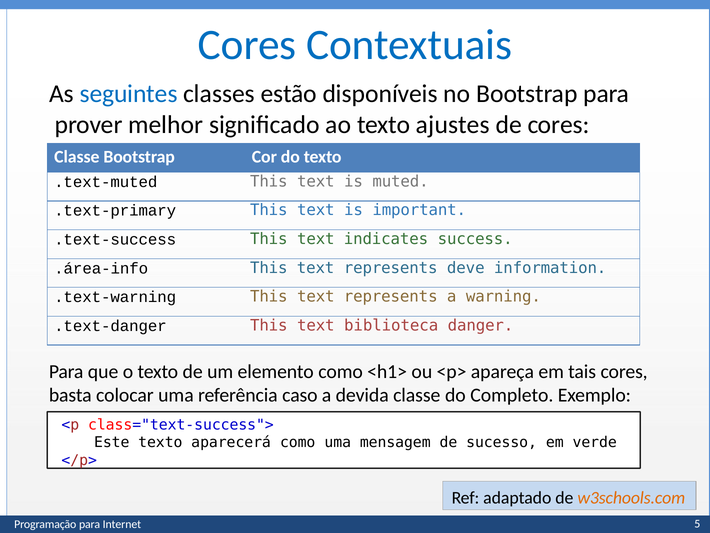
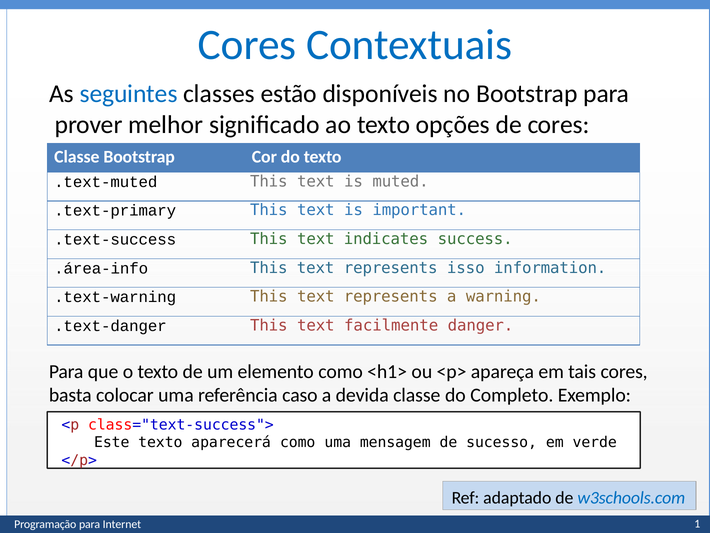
ajustes: ajustes -> opções
deve: deve -> isso
biblioteca: biblioteca -> facilmente
w3schools.com colour: orange -> blue
5: 5 -> 1
